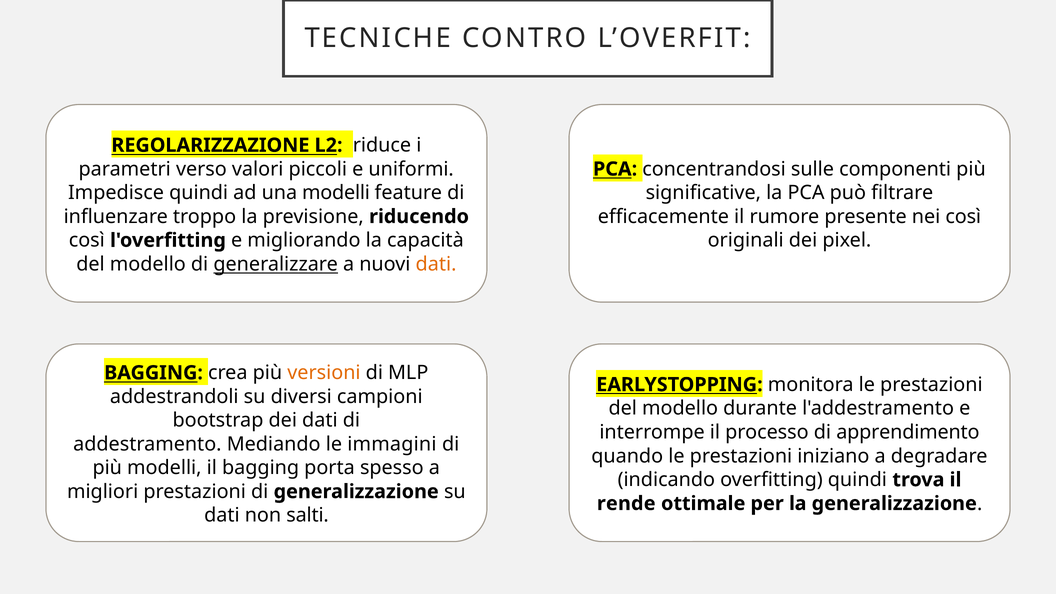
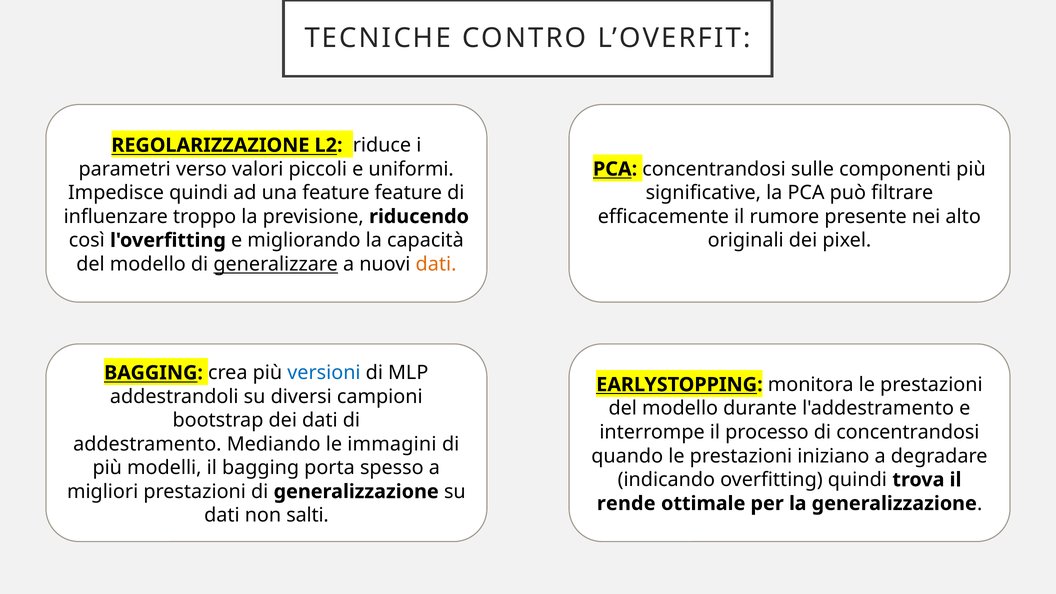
una modelli: modelli -> feature
nei così: così -> alto
versioni colour: orange -> blue
di apprendimento: apprendimento -> concentrandosi
